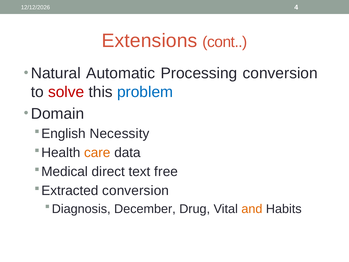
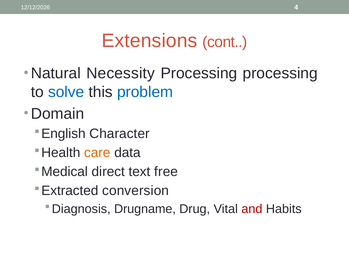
Automatic: Automatic -> Necessity
Processing conversion: conversion -> processing
solve colour: red -> blue
Necessity: Necessity -> Character
December: December -> Drugname
and colour: orange -> red
